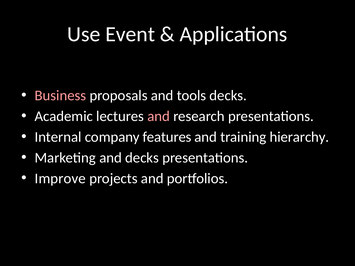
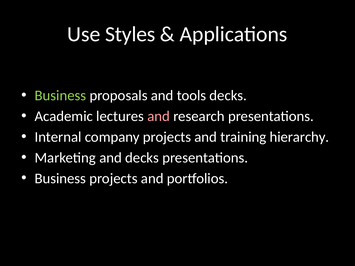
Event: Event -> Styles
Business at (60, 96) colour: pink -> light green
company features: features -> projects
Improve at (60, 179): Improve -> Business
